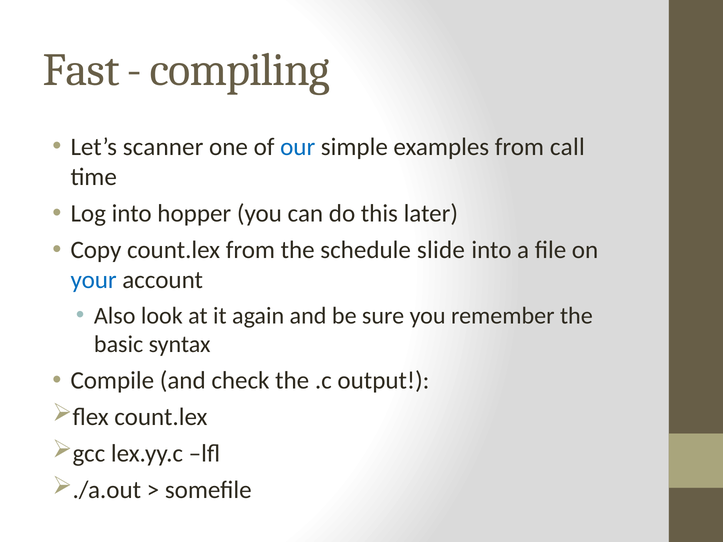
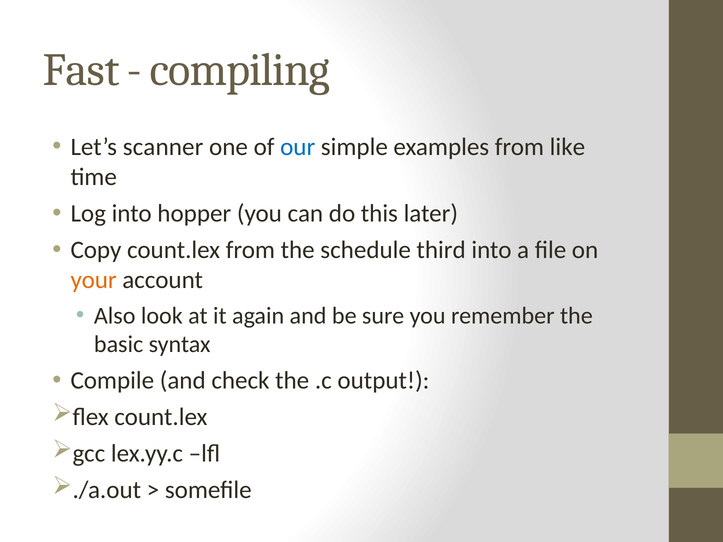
call: call -> like
slide: slide -> third
your colour: blue -> orange
